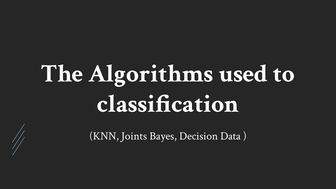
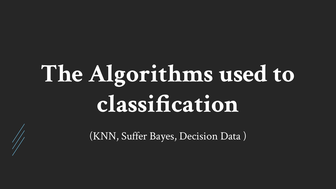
Joints: Joints -> Suffer
